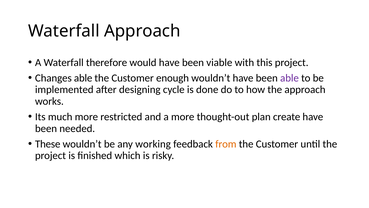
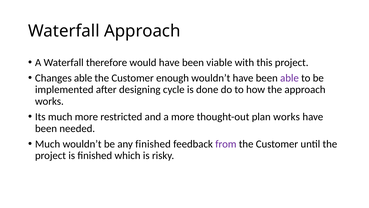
plan create: create -> works
These at (48, 144): These -> Much
any working: working -> finished
from colour: orange -> purple
